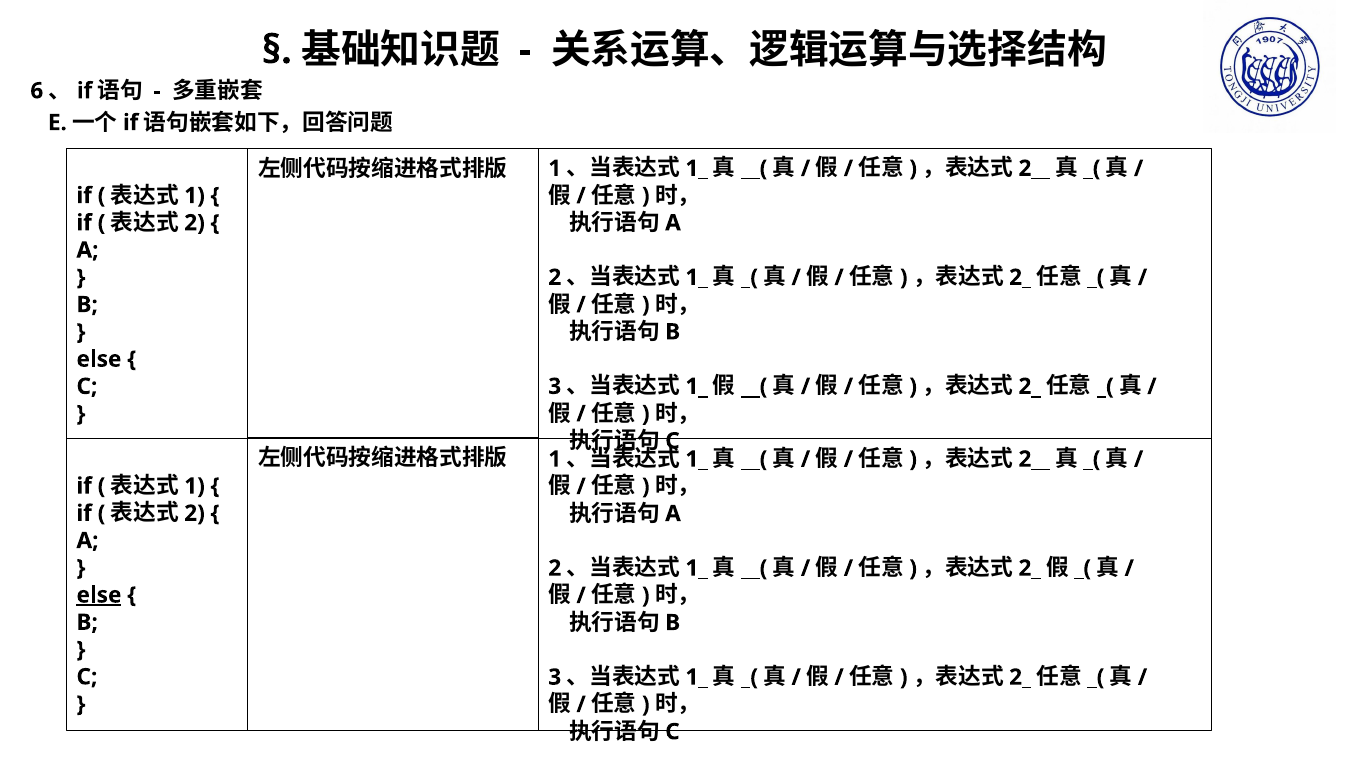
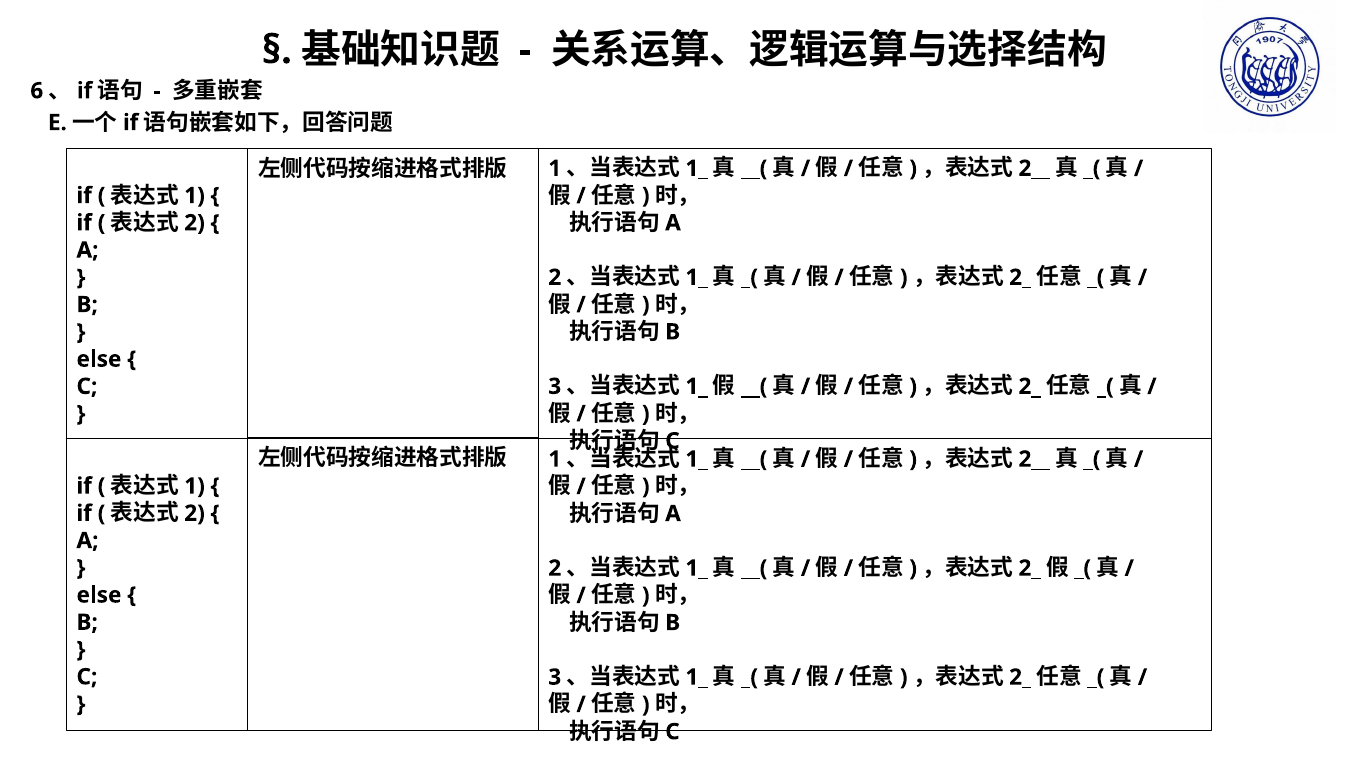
else at (99, 595) underline: present -> none
